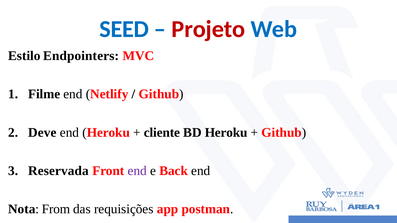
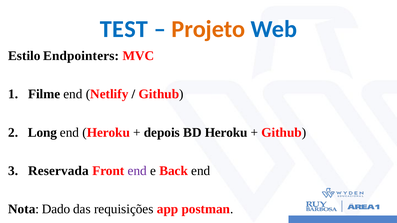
SEED: SEED -> TEST
Projeto colour: red -> orange
Deve: Deve -> Long
cliente: cliente -> depois
From: From -> Dado
